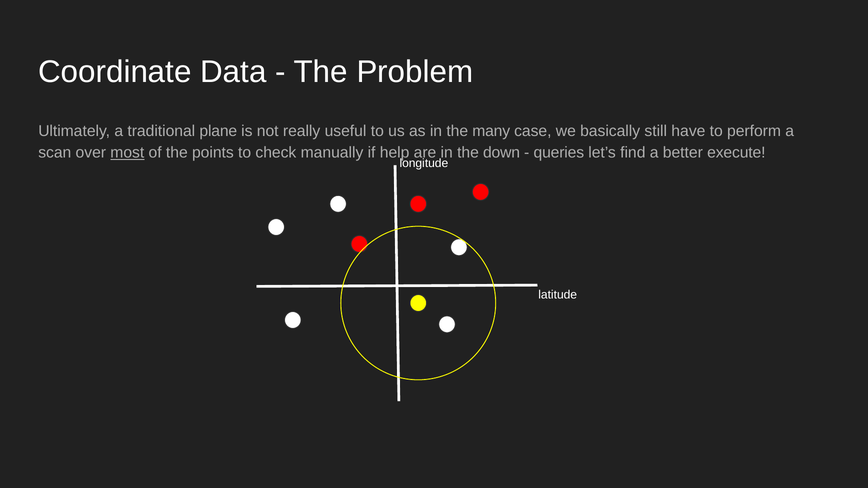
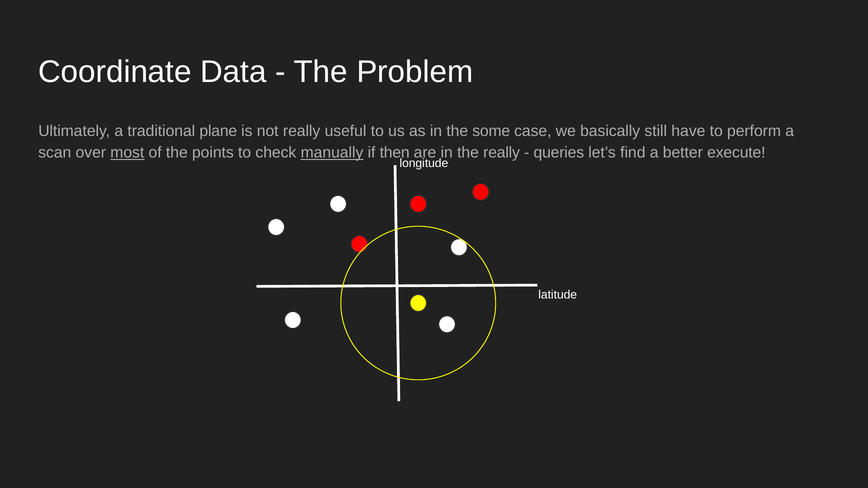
many: many -> some
manually underline: none -> present
help: help -> then
the down: down -> really
